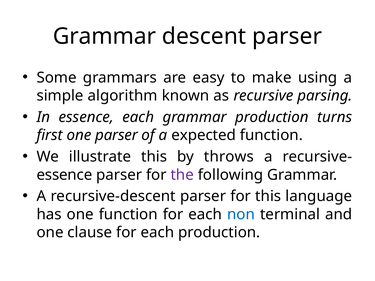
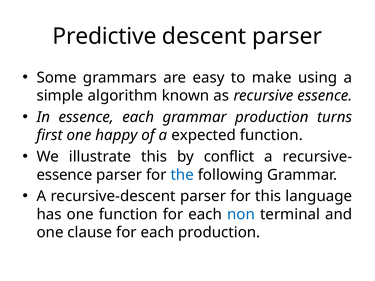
Grammar at (104, 36): Grammar -> Predictive
recursive parsing: parsing -> essence
one parser: parser -> happy
throws: throws -> conflict
the colour: purple -> blue
